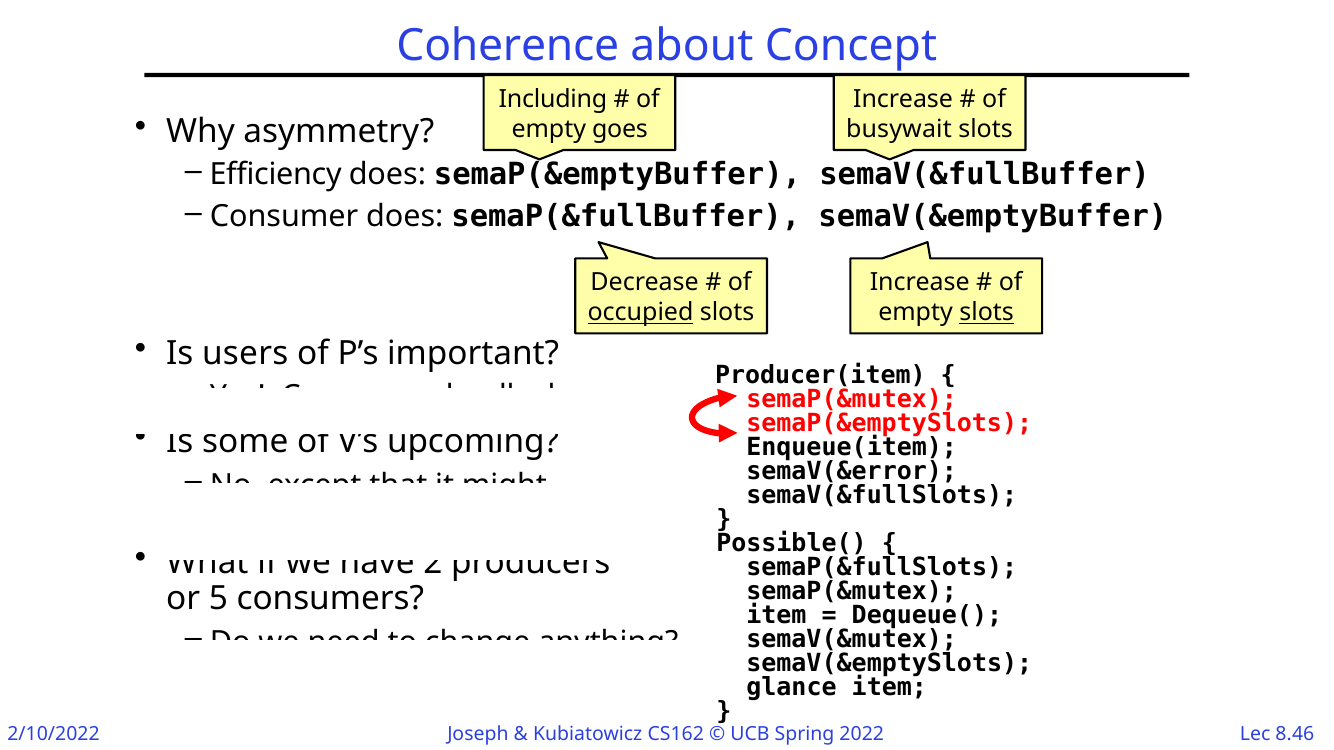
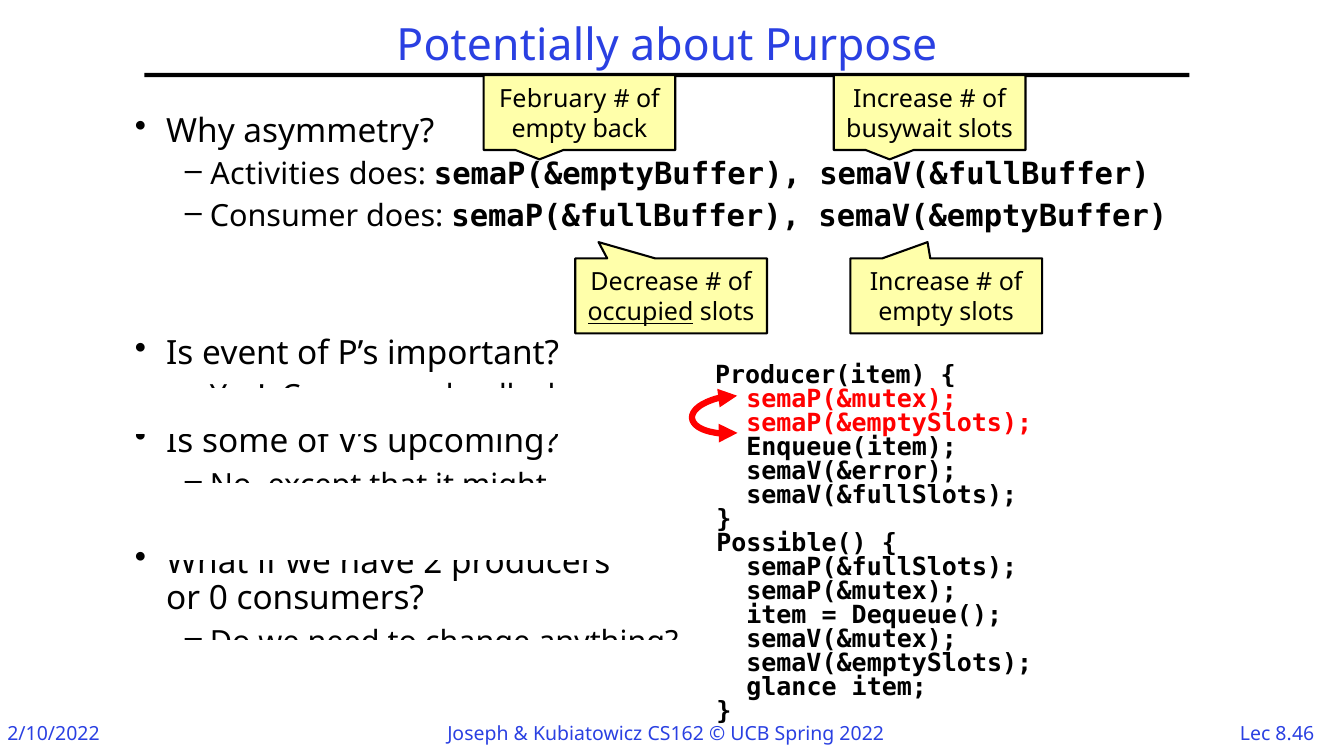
Coherence: Coherence -> Potentially
Concept: Concept -> Purpose
Including: Including -> February
goes: goes -> back
Efficiency at (276, 175): Efficiency -> Activities
slots at (987, 313) underline: present -> none
users: users -> event
5: 5 -> 0
